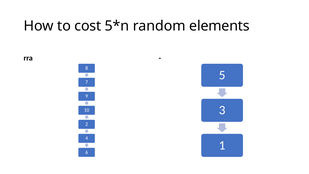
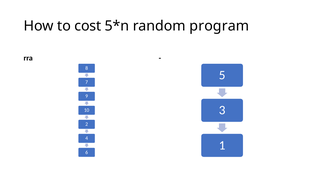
elements: elements -> program
